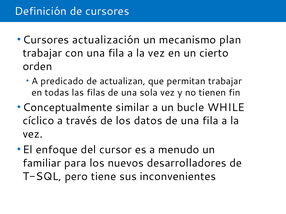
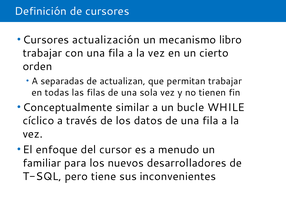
plan: plan -> libro
predicado: predicado -> separadas
